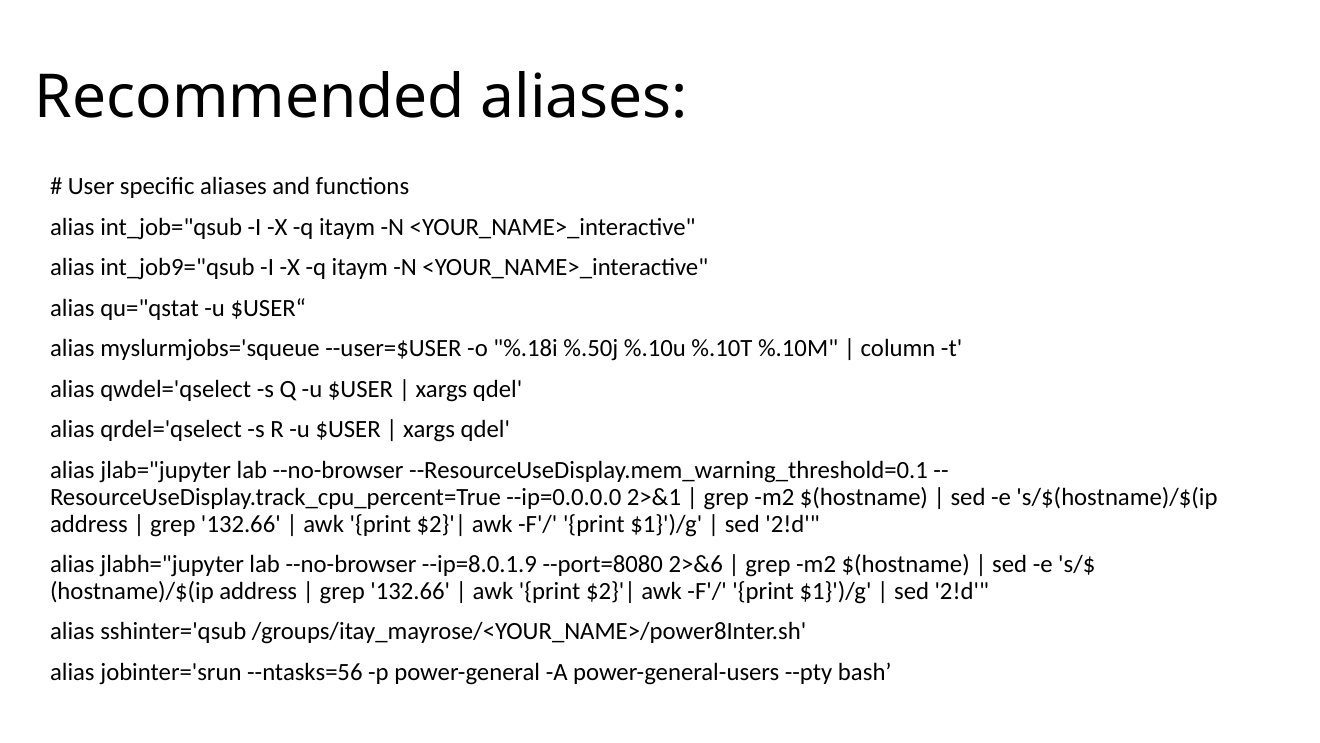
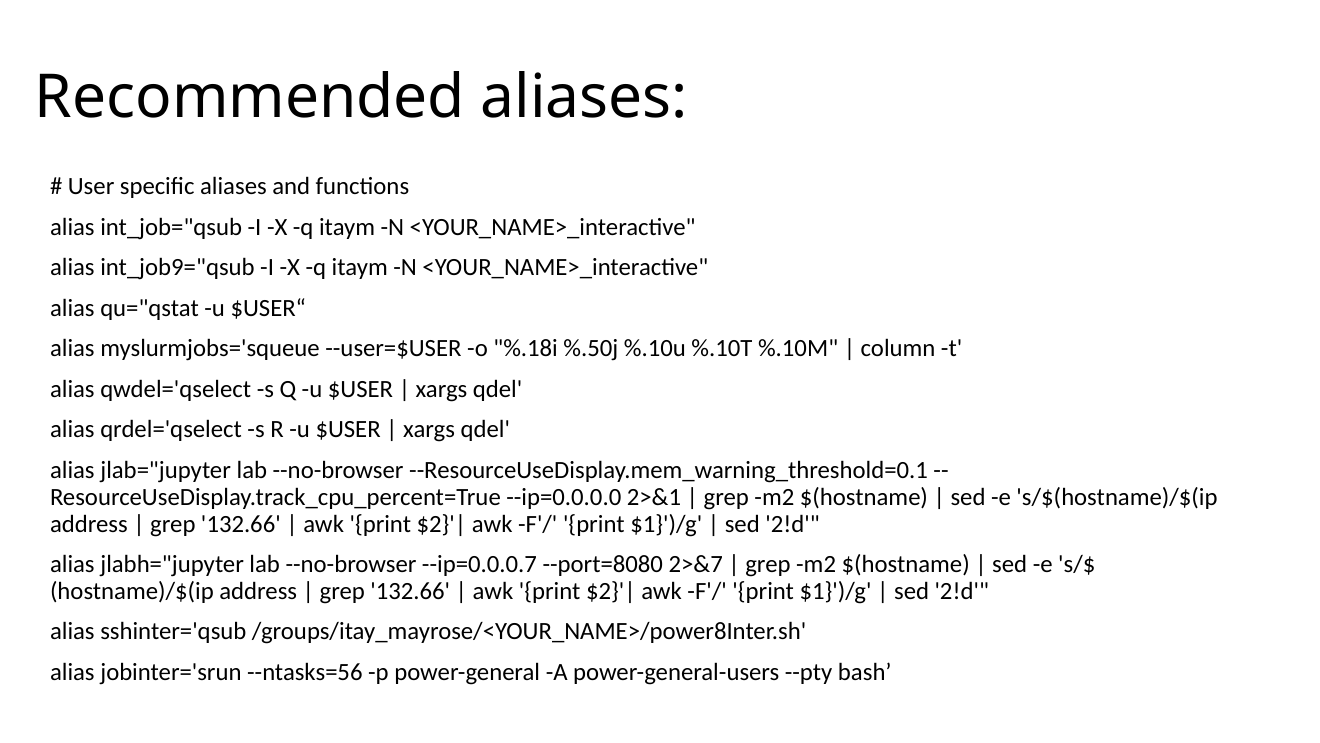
--ip=8.0.1.9: --ip=8.0.1.9 -> --ip=0.0.0.7
2>&6: 2>&6 -> 2>&7
